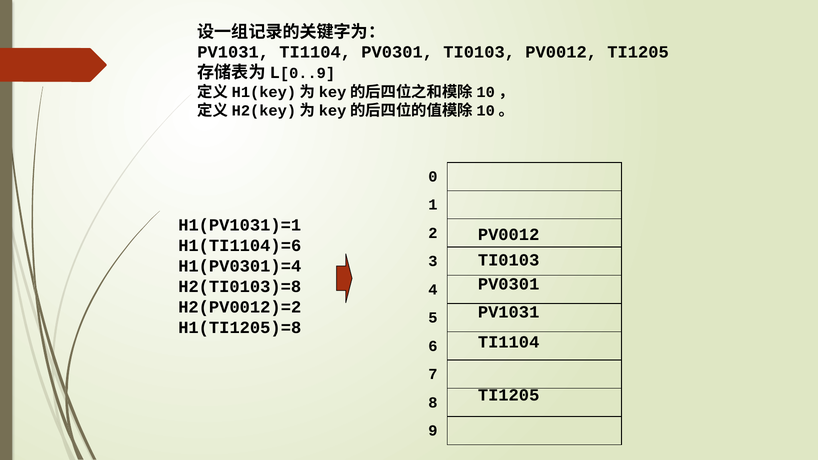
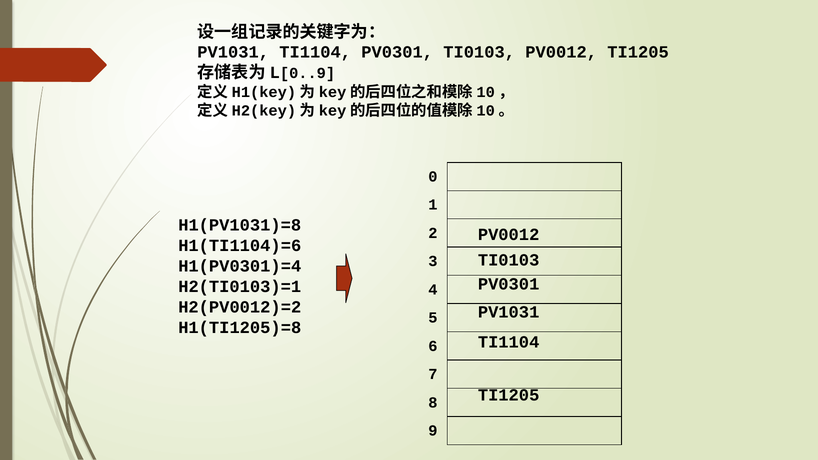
H1(PV1031)=1: H1(PV1031)=1 -> H1(PV1031)=8
H2(TI0103)=8: H2(TI0103)=8 -> H2(TI0103)=1
